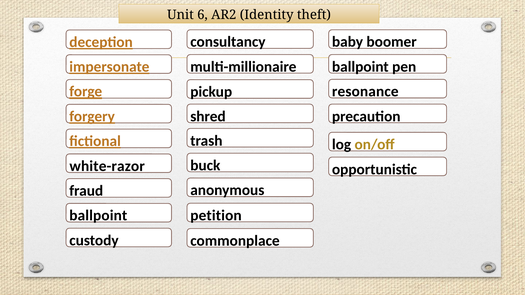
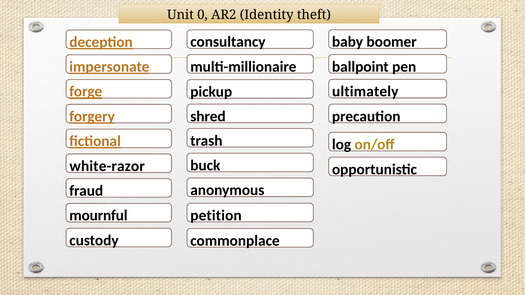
6: 6 -> 0
resonance: resonance -> ultimately
ballpoint at (98, 216): ballpoint -> mournful
